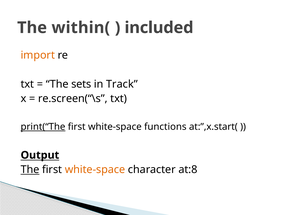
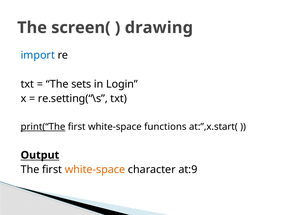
within(: within( -> screen(
included: included -> drawing
import colour: orange -> blue
Track: Track -> Login
re.screen(“\s: re.screen(“\s -> re.setting(“\s
The at (30, 170) underline: present -> none
at:8: at:8 -> at:9
